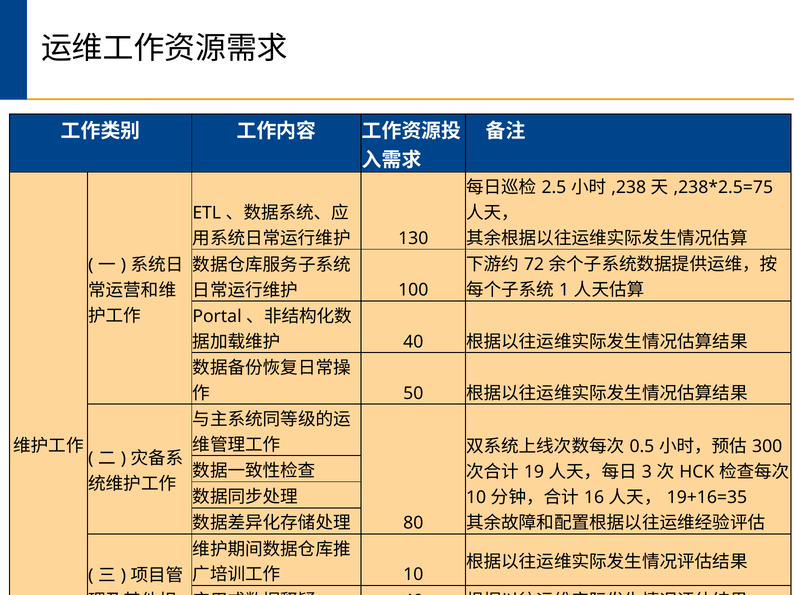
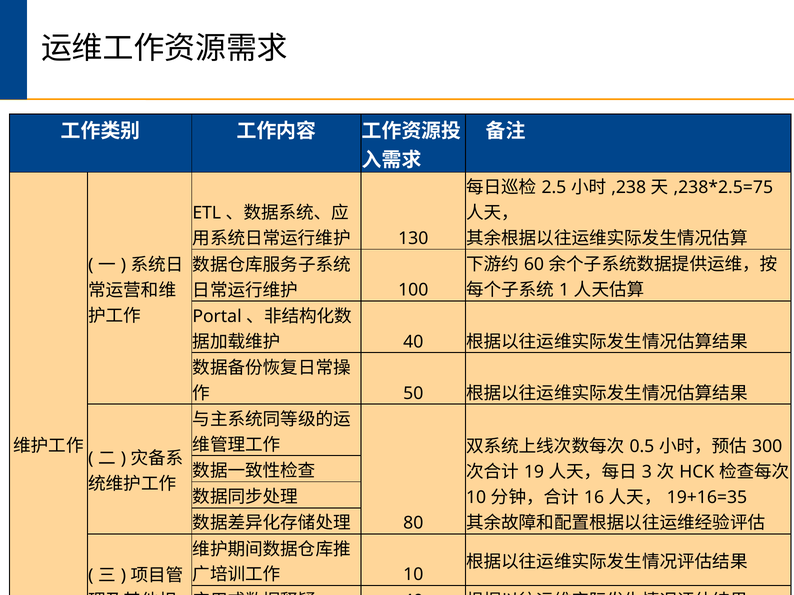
72 at (534, 265): 72 -> 60
